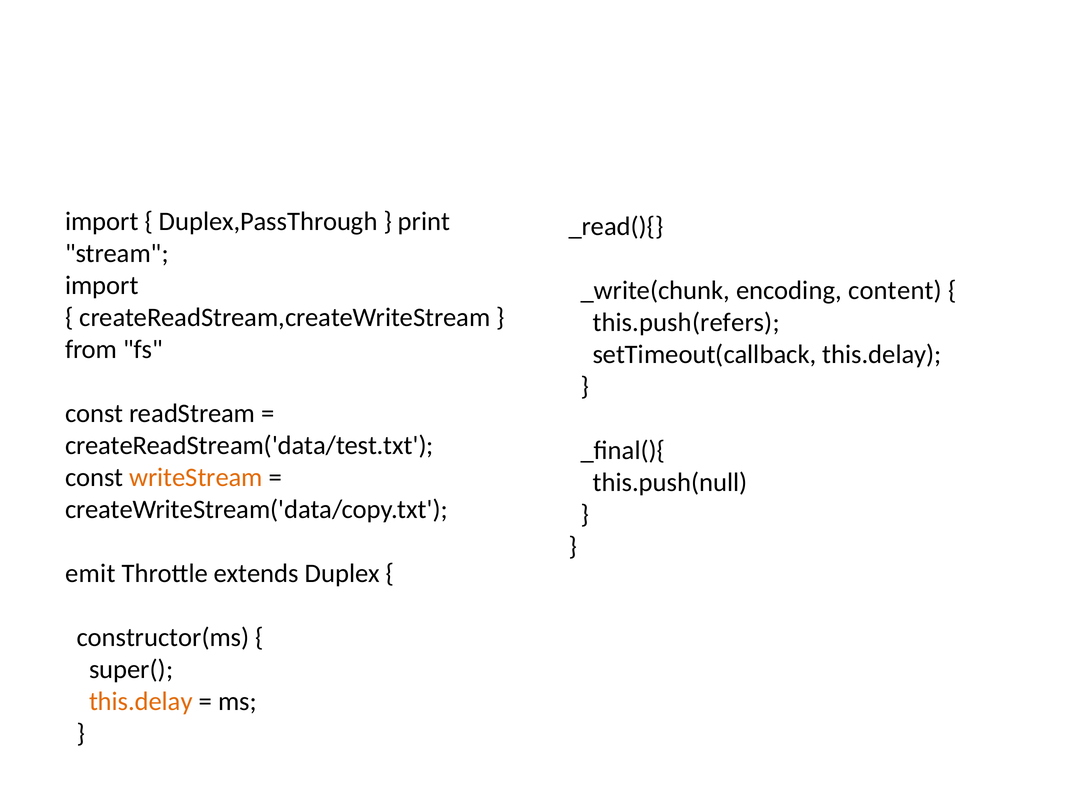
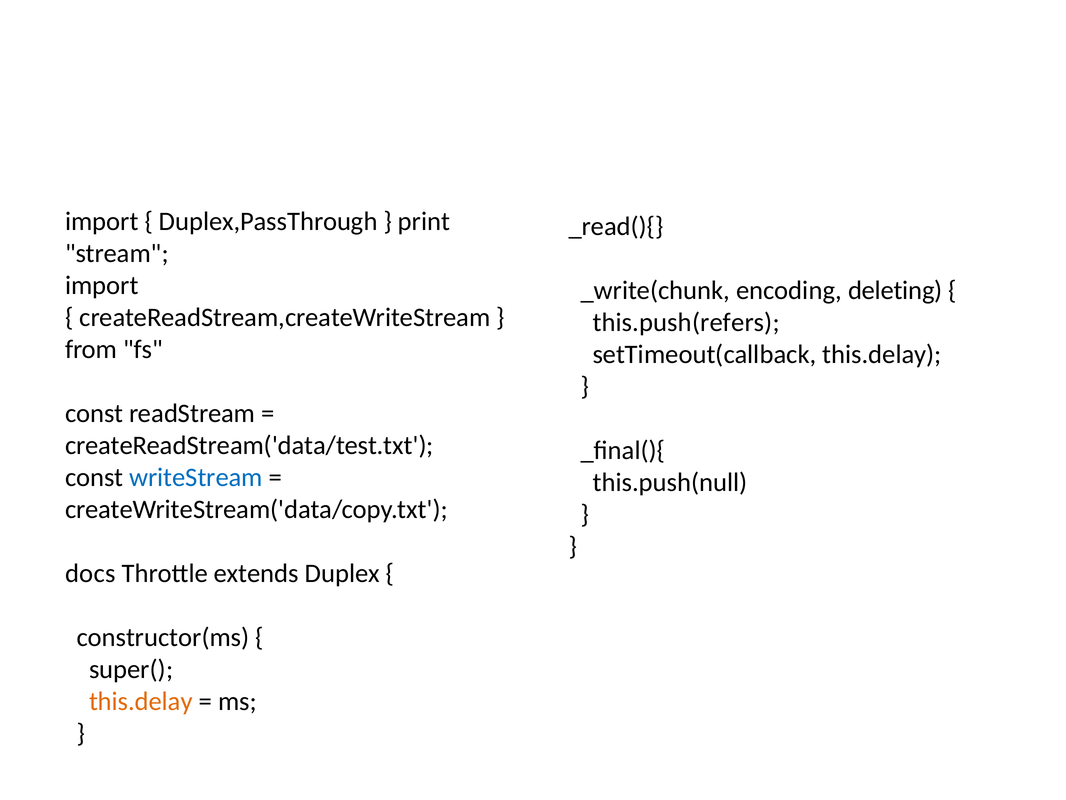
content: content -> deleting
writeStream colour: orange -> blue
emit: emit -> docs
